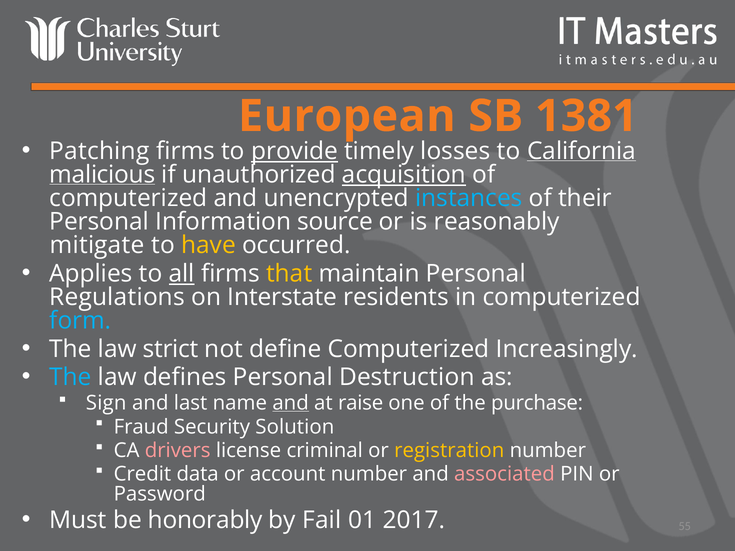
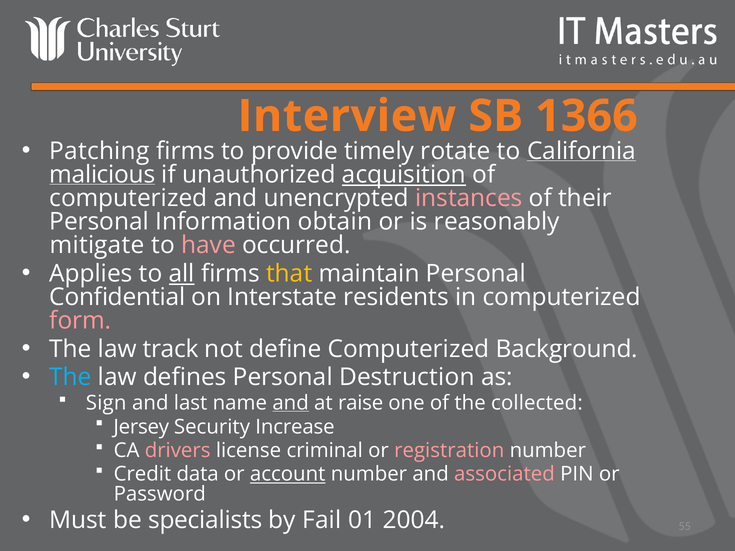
European: European -> Interview
1381: 1381 -> 1366
provide underline: present -> none
losses: losses -> rotate
instances colour: light blue -> pink
source: source -> obtain
have colour: yellow -> pink
Regulations: Regulations -> Confidential
form colour: light blue -> pink
strict: strict -> track
Increasingly: Increasingly -> Background
purchase: purchase -> collected
Fraud: Fraud -> Jersey
Solution: Solution -> Increase
registration colour: yellow -> pink
account underline: none -> present
honorably: honorably -> specialists
2017: 2017 -> 2004
